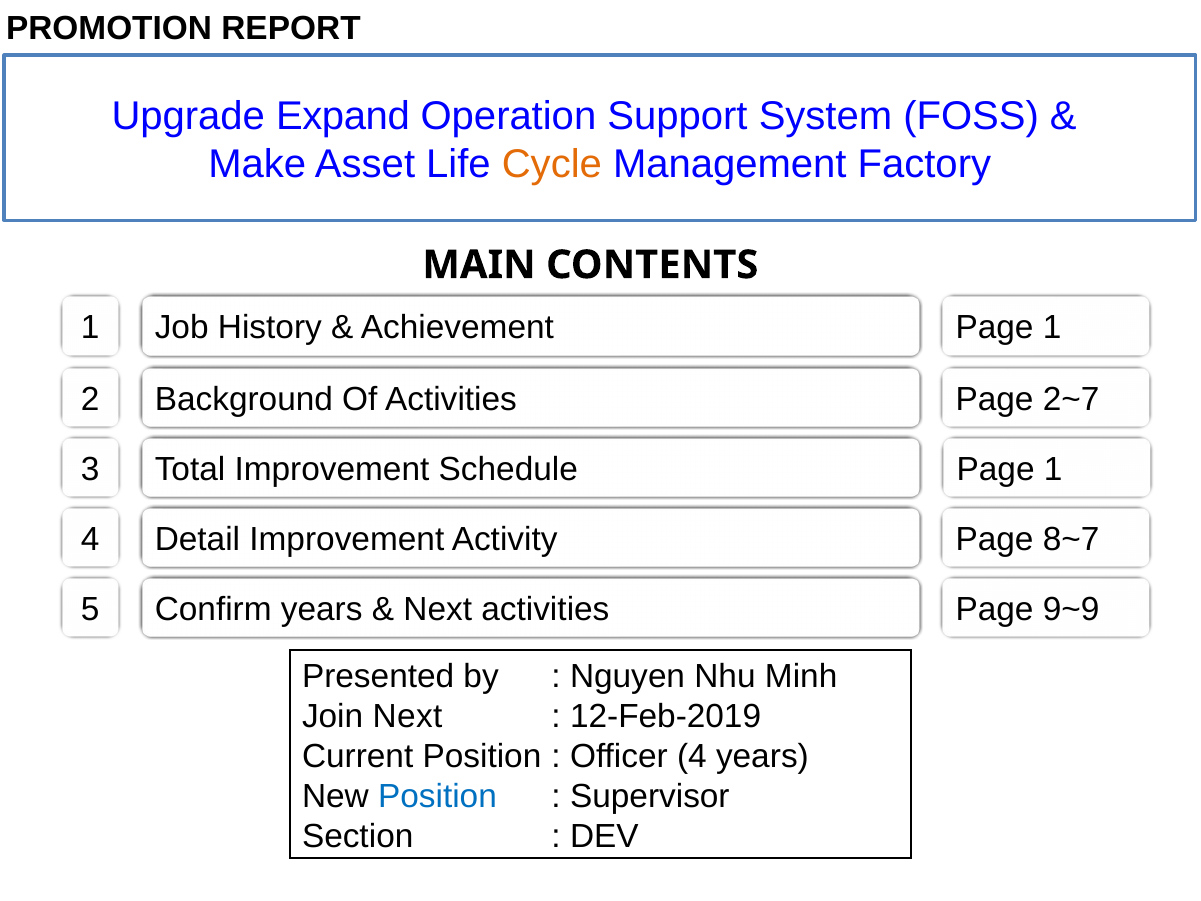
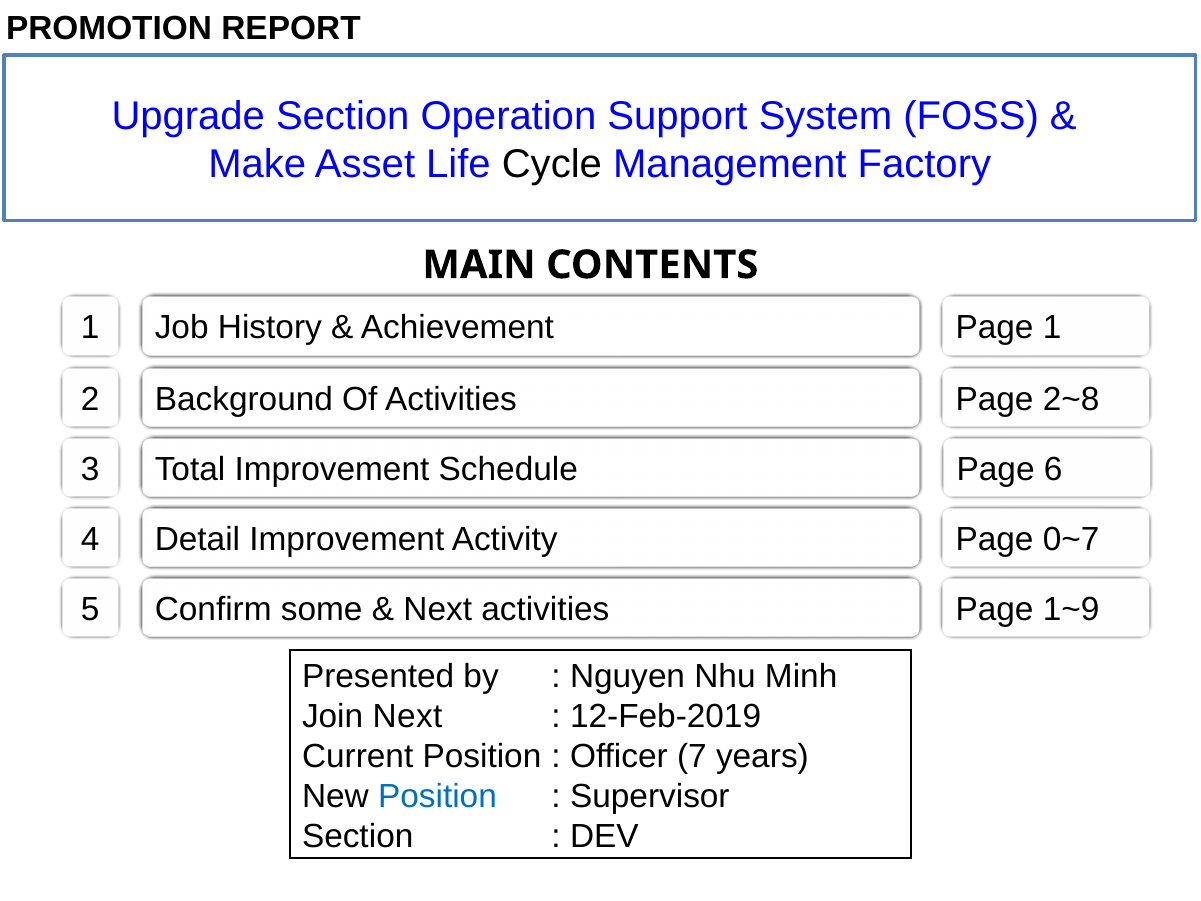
Upgrade Expand: Expand -> Section
Cycle colour: orange -> black
2~7: 2~7 -> 2~8
1 at (1053, 469): 1 -> 6
8~7: 8~7 -> 0~7
Confirm years: years -> some
9~9: 9~9 -> 1~9
Officer 4: 4 -> 7
